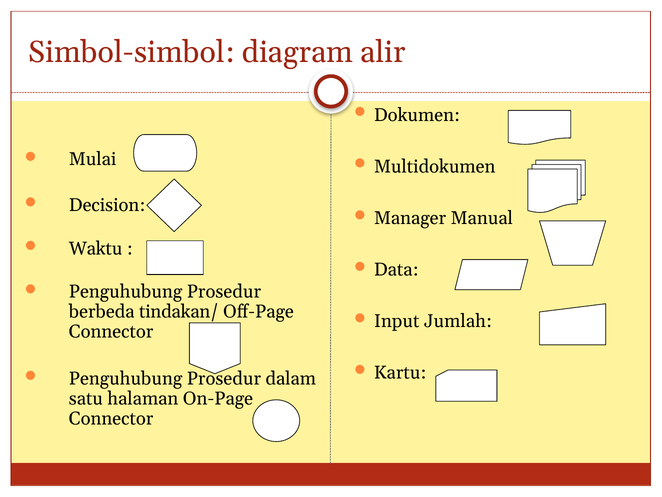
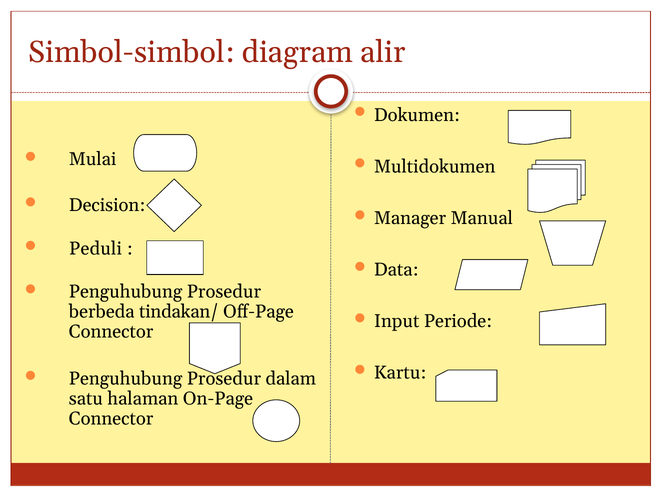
Waktu: Waktu -> Peduli
Jumlah: Jumlah -> Periode
